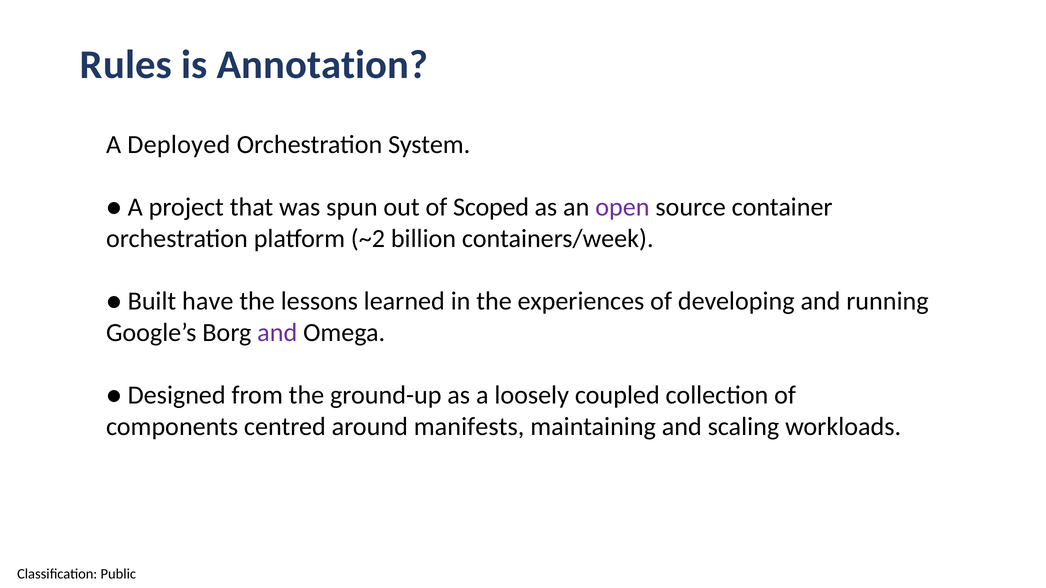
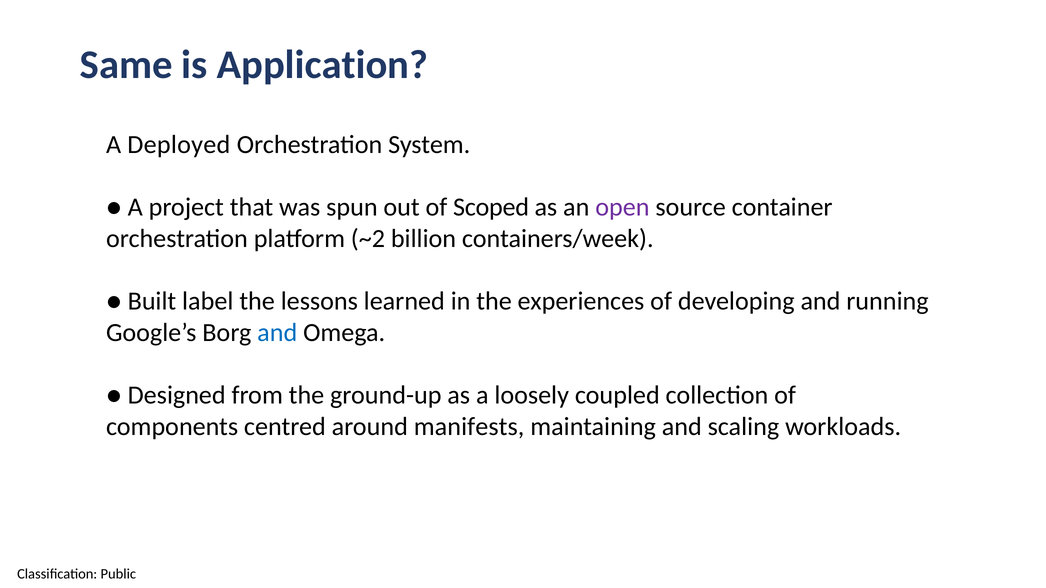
Rules: Rules -> Same
Annotation: Annotation -> Application
have: have -> label
and at (277, 333) colour: purple -> blue
